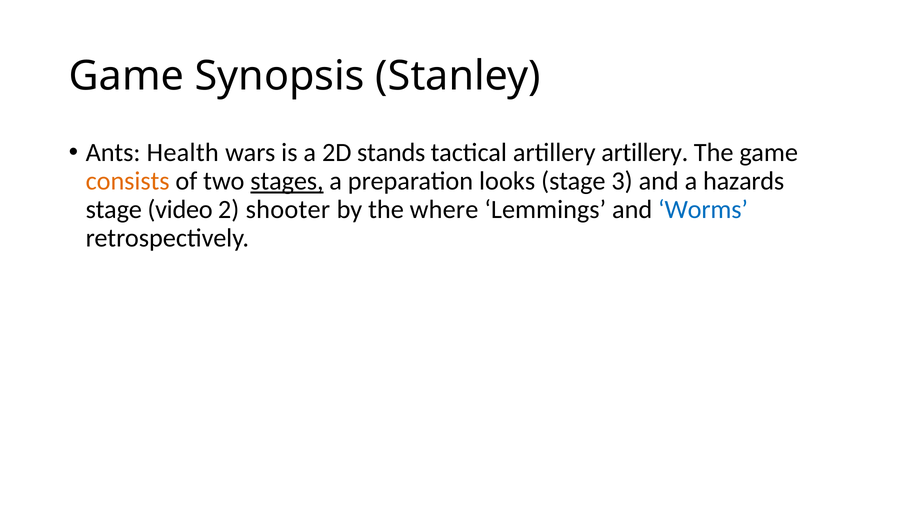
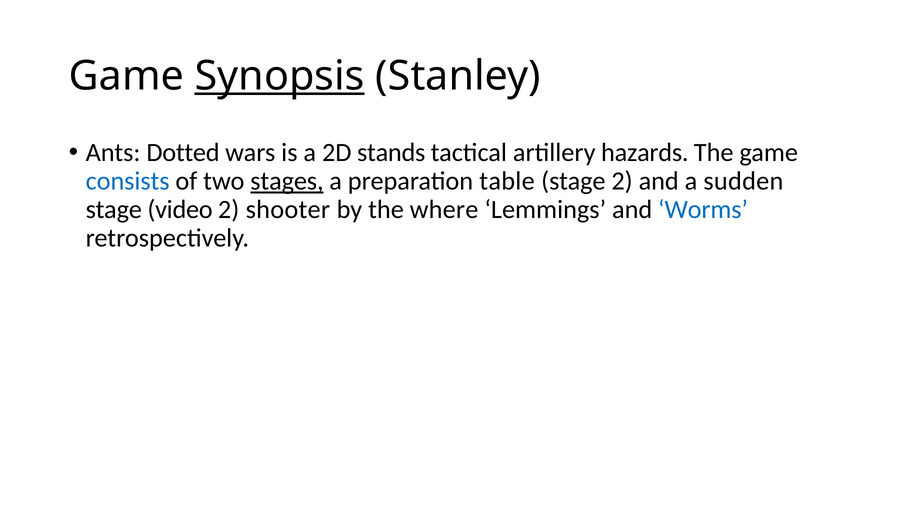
Synopsis underline: none -> present
Health: Health -> Dotted
artillery artillery: artillery -> hazards
consists colour: orange -> blue
looks: looks -> table
stage 3: 3 -> 2
hazards: hazards -> sudden
